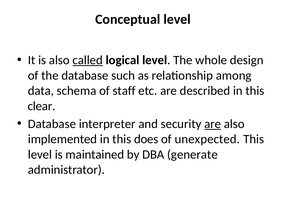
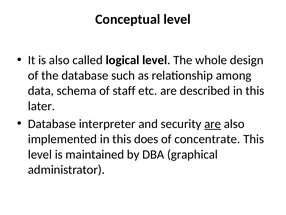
called underline: present -> none
clear: clear -> later
unexpected: unexpected -> concentrate
generate: generate -> graphical
